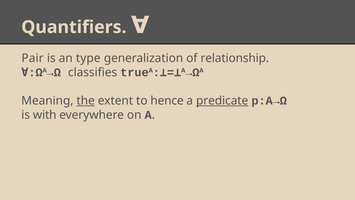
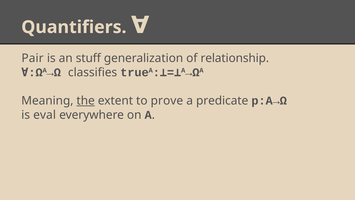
type: type -> stuff
hence: hence -> prove
predicate underline: present -> none
with: with -> eval
